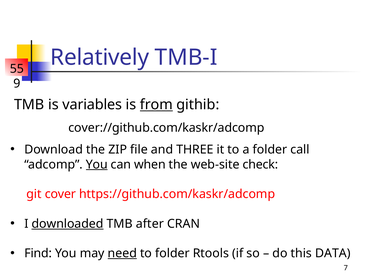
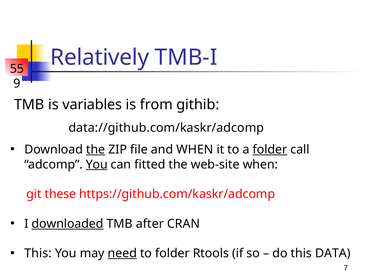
from underline: present -> none
cover://github.com/kaskr/adcomp: cover://github.com/kaskr/adcomp -> data://github.com/kaskr/adcomp
the at (96, 149) underline: none -> present
and THREE: THREE -> WHEN
folder at (270, 149) underline: none -> present
when: when -> fitted
web-site check: check -> when
cover: cover -> these
Find at (38, 253): Find -> This
